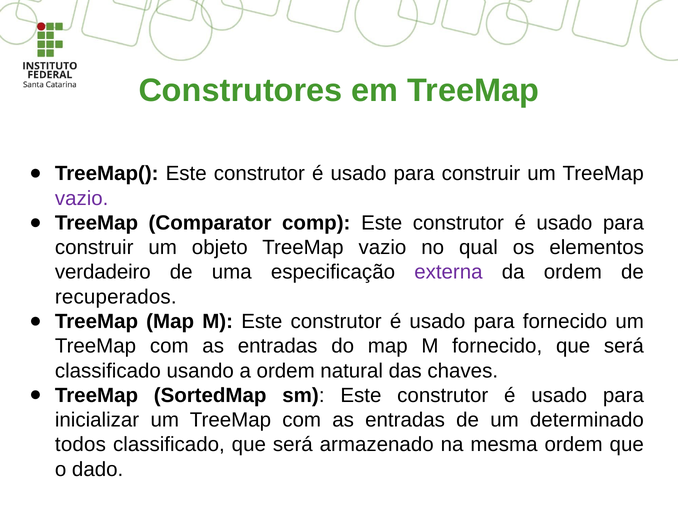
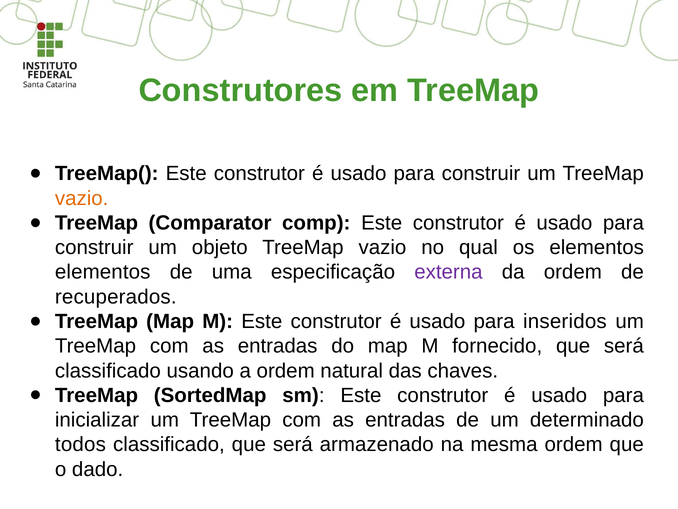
vazio at (82, 198) colour: purple -> orange
verdadeiro at (103, 272): verdadeiro -> elementos
para fornecido: fornecido -> inseridos
